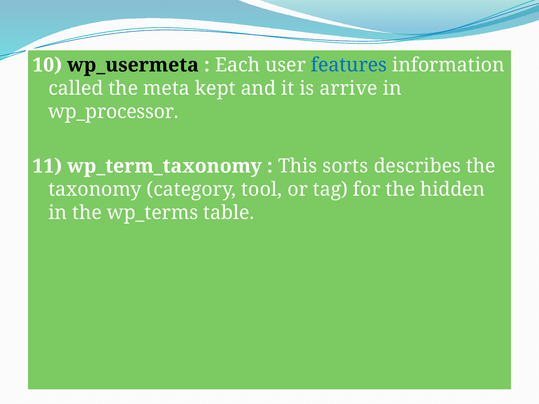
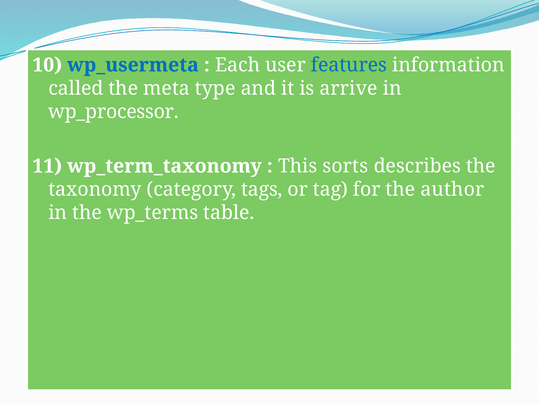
wp_usermeta colour: black -> blue
kept: kept -> type
tool: tool -> tags
hidden: hidden -> author
